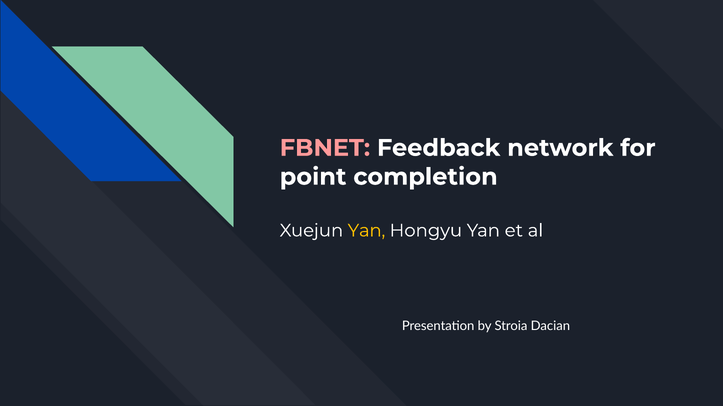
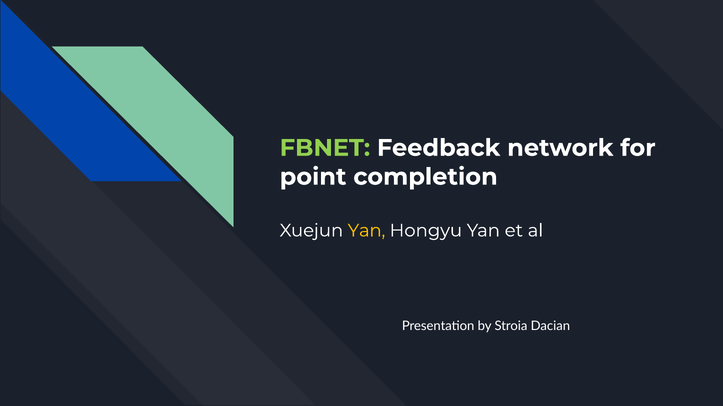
FBNET colour: pink -> light green
